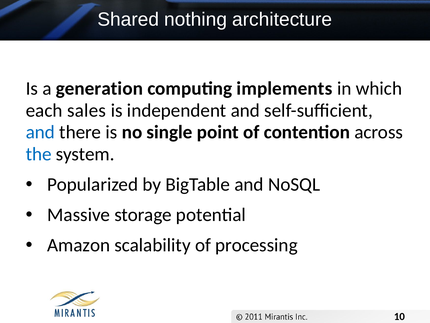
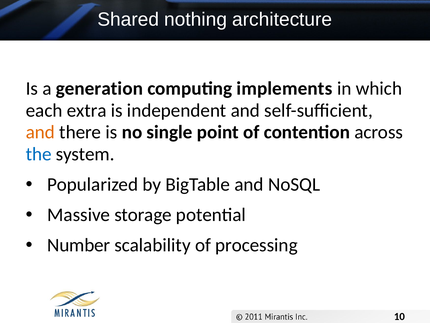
sales: sales -> extra
and at (40, 132) colour: blue -> orange
Amazon: Amazon -> Number
